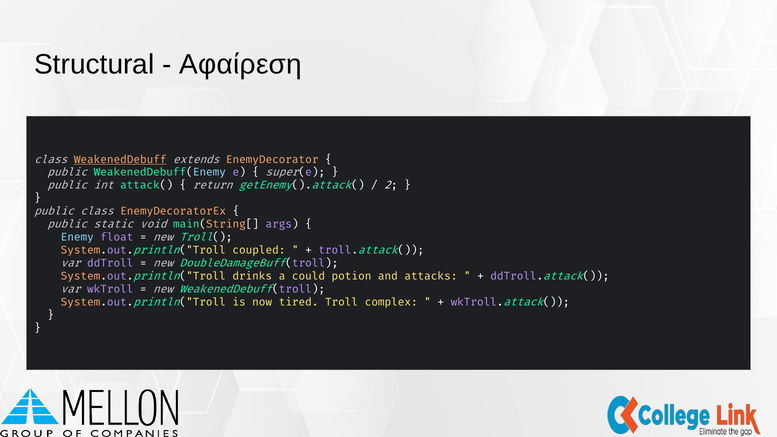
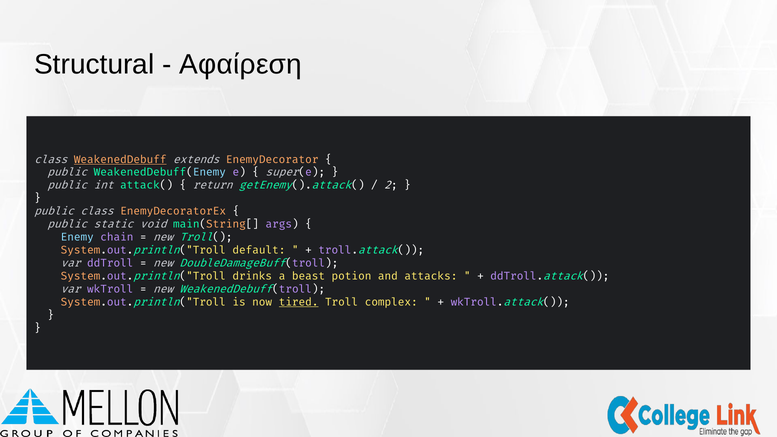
float: float -> chain
coupled: coupled -> default
could: could -> beast
tired underline: none -> present
